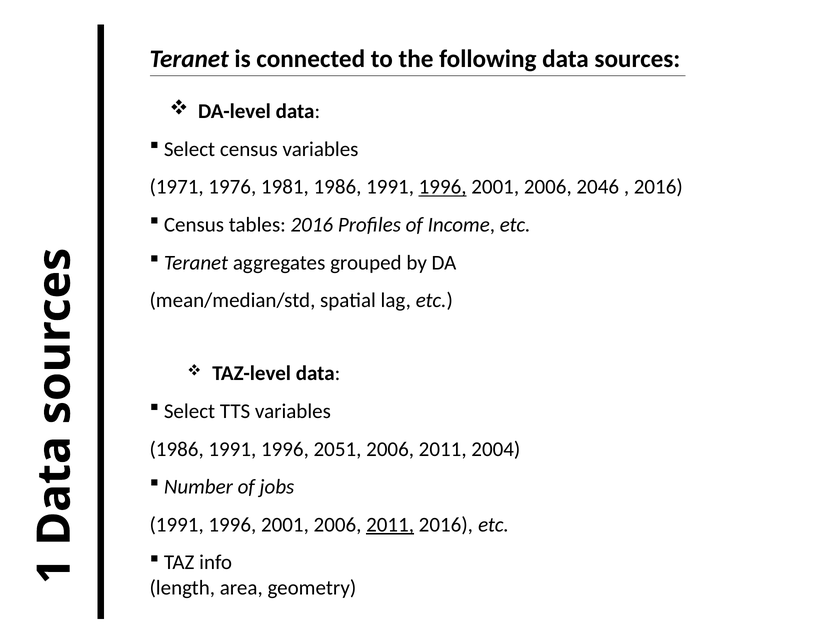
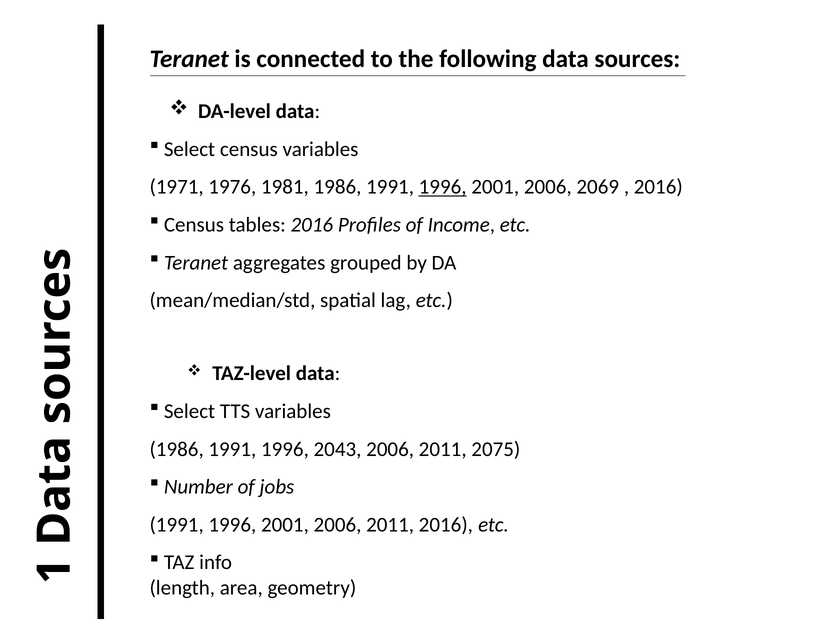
2046: 2046 -> 2069
2051: 2051 -> 2043
2004: 2004 -> 2075
2011 at (390, 524) underline: present -> none
